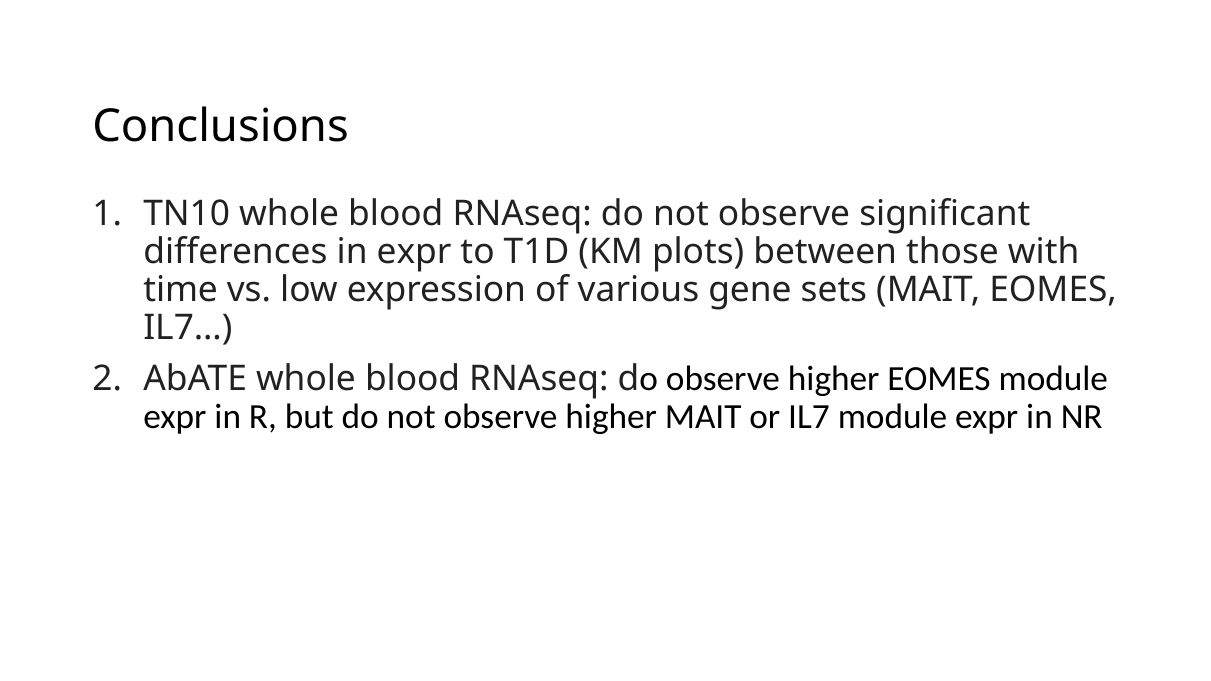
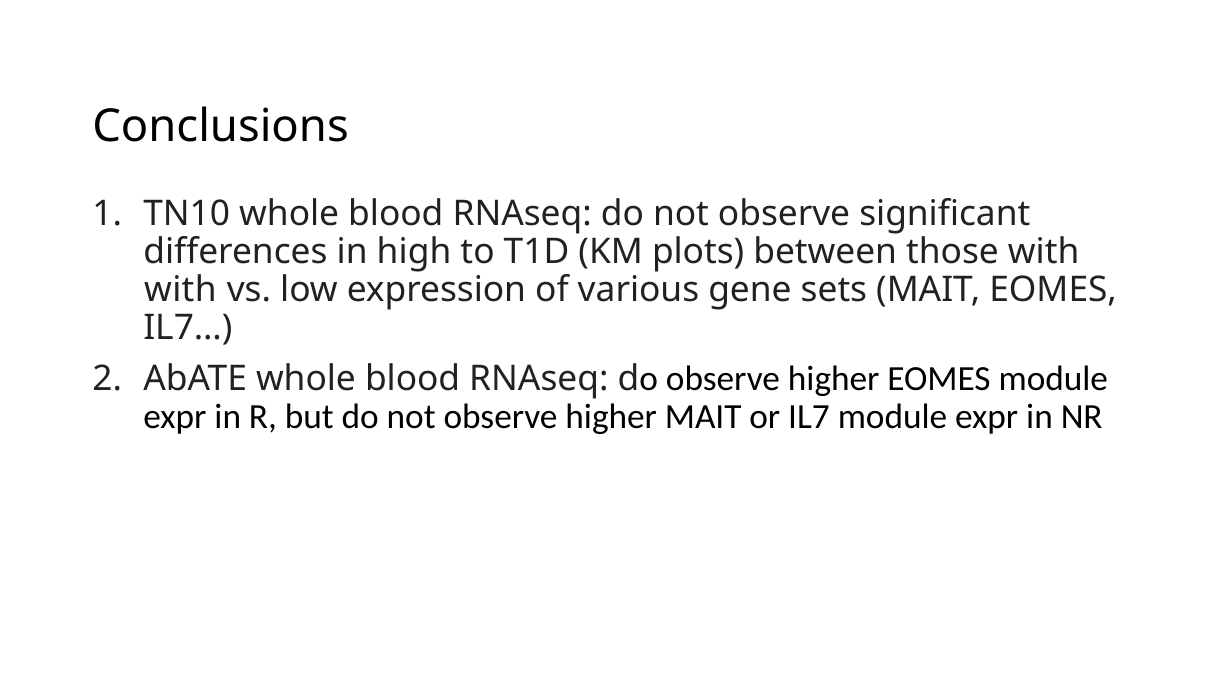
in expr: expr -> high
time at (181, 290): time -> with
